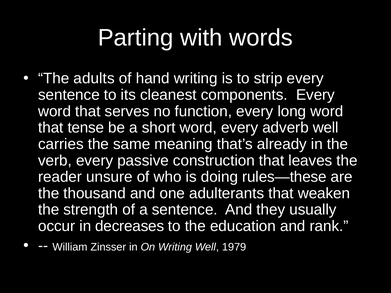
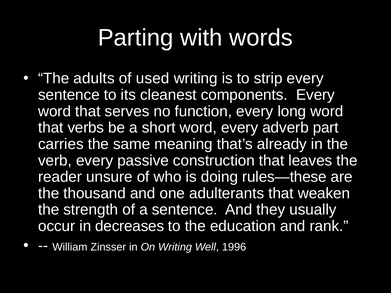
hand: hand -> used
tense: tense -> verbs
adverb well: well -> part
1979: 1979 -> 1996
